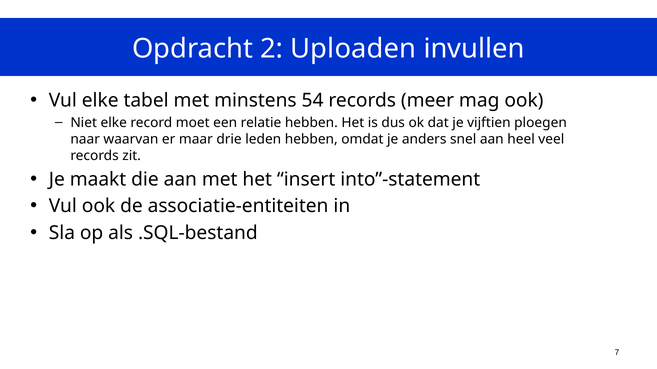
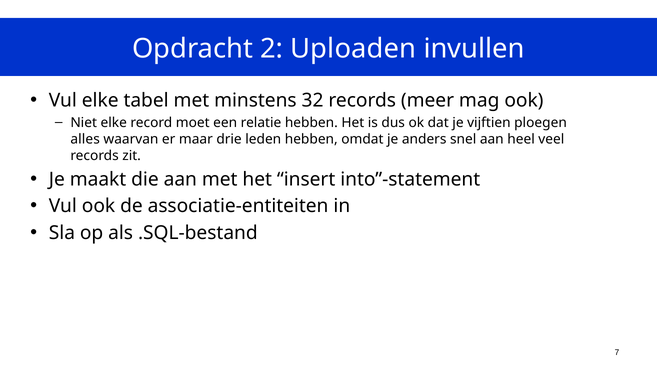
54: 54 -> 32
naar: naar -> alles
